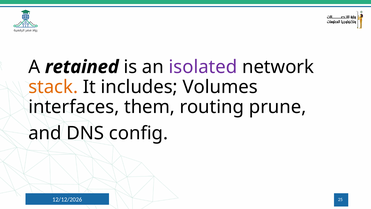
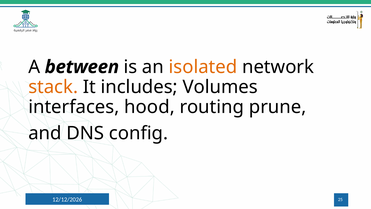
retained: retained -> between
isolated colour: purple -> orange
them: them -> hood
